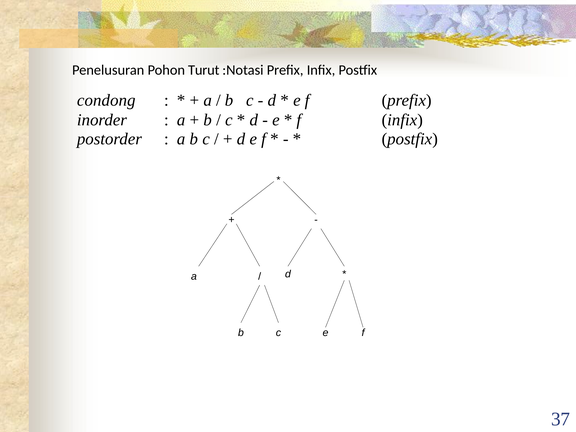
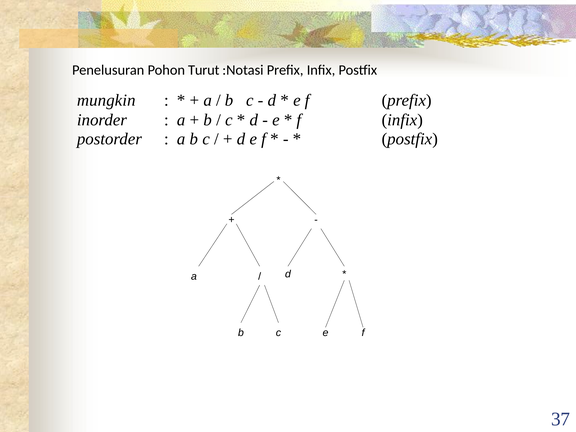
condong: condong -> mungkin
